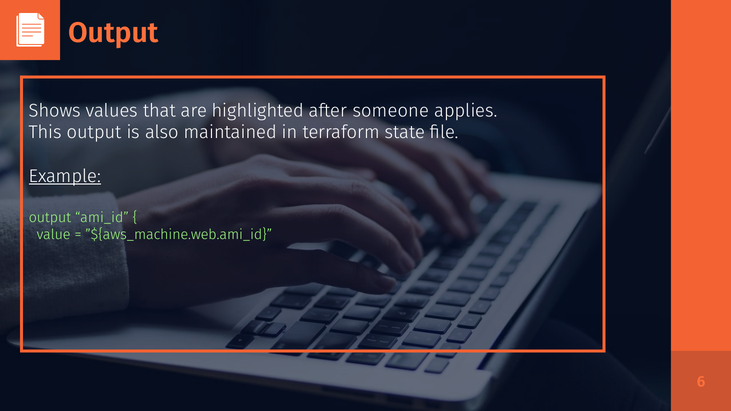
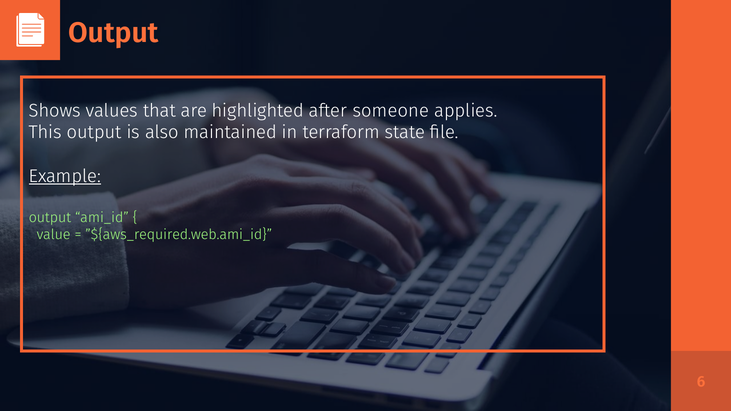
”${aws_machine.web.ami_id: ”${aws_machine.web.ami_id -> ”${aws_required.web.ami_id
